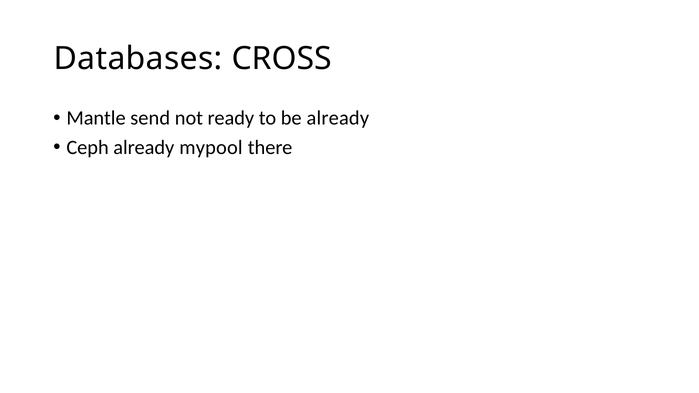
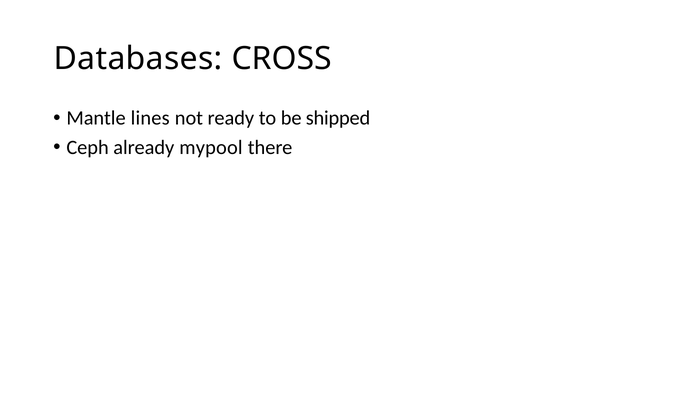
send: send -> lines
be already: already -> shipped
